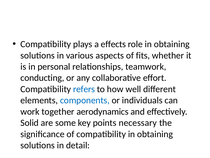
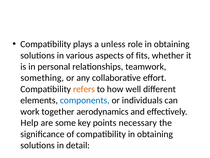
effects: effects -> unless
conducting: conducting -> something
refers colour: blue -> orange
Solid: Solid -> Help
